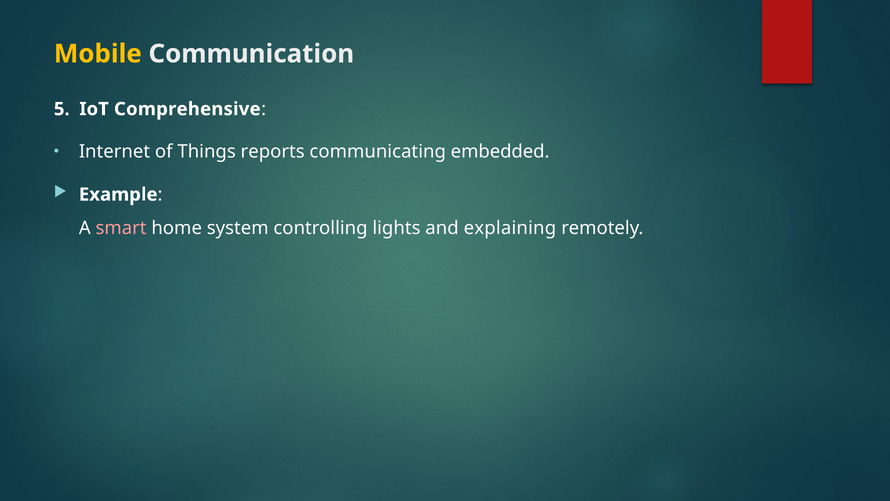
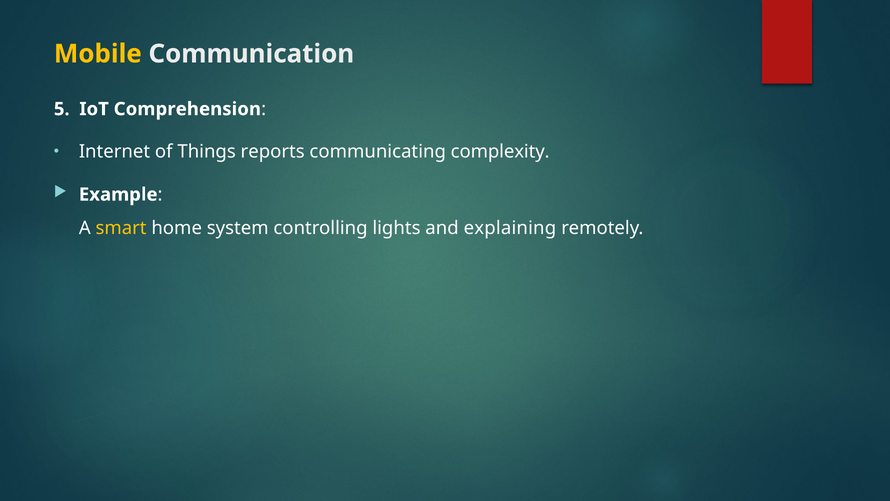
Comprehensive: Comprehensive -> Comprehension
embedded: embedded -> complexity
smart colour: pink -> yellow
